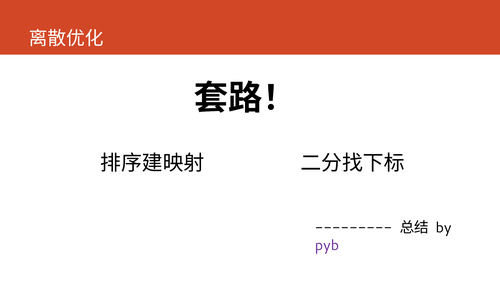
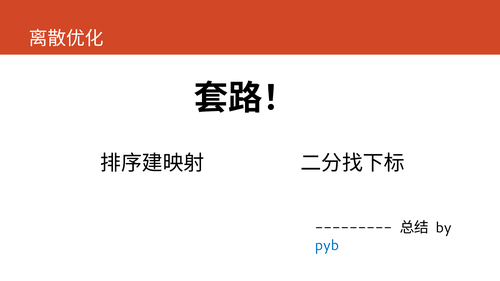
pyb colour: purple -> blue
